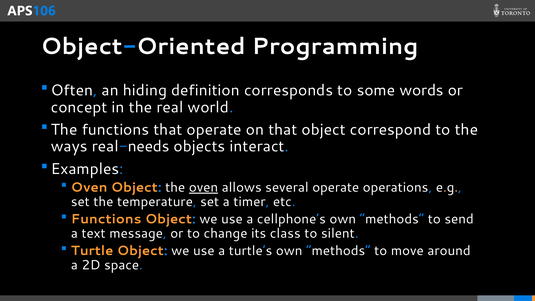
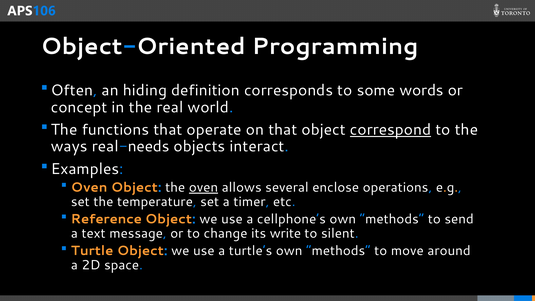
correspond underline: none -> present
several operate: operate -> enclose
Functions at (106, 219): Functions -> Reference
class: class -> write
